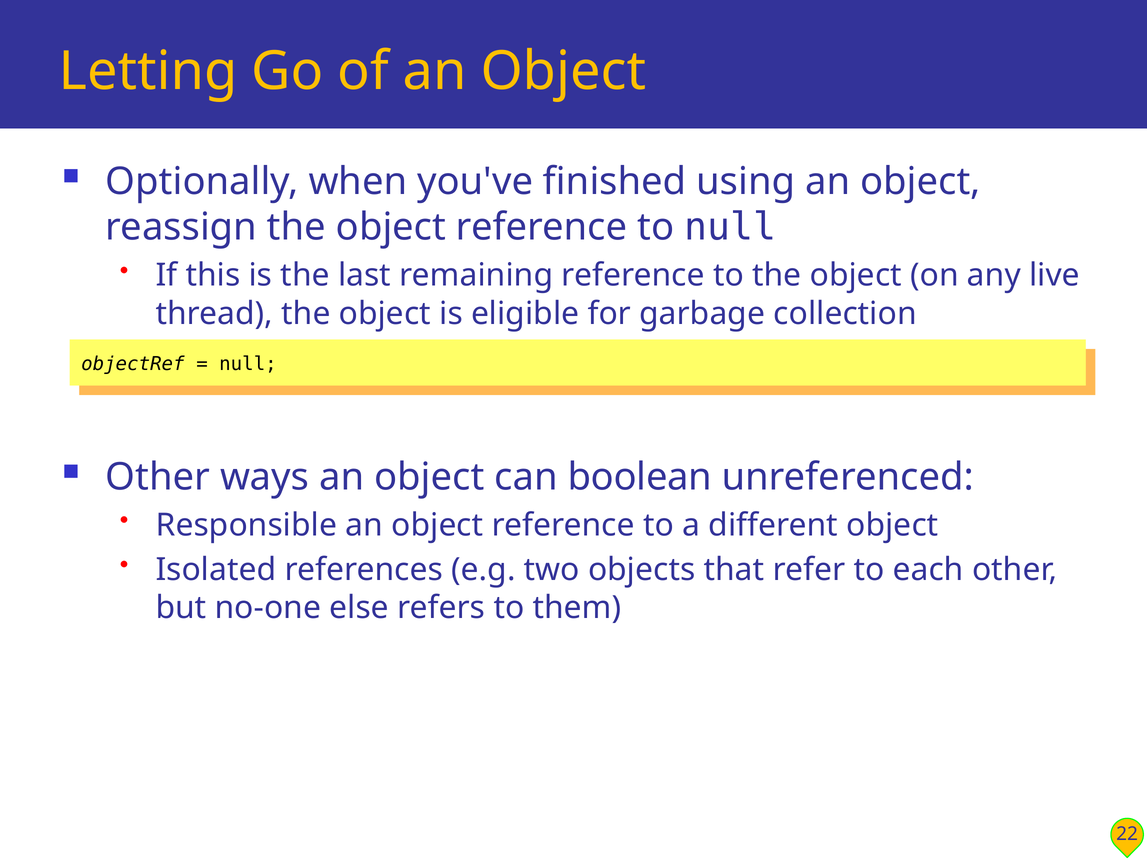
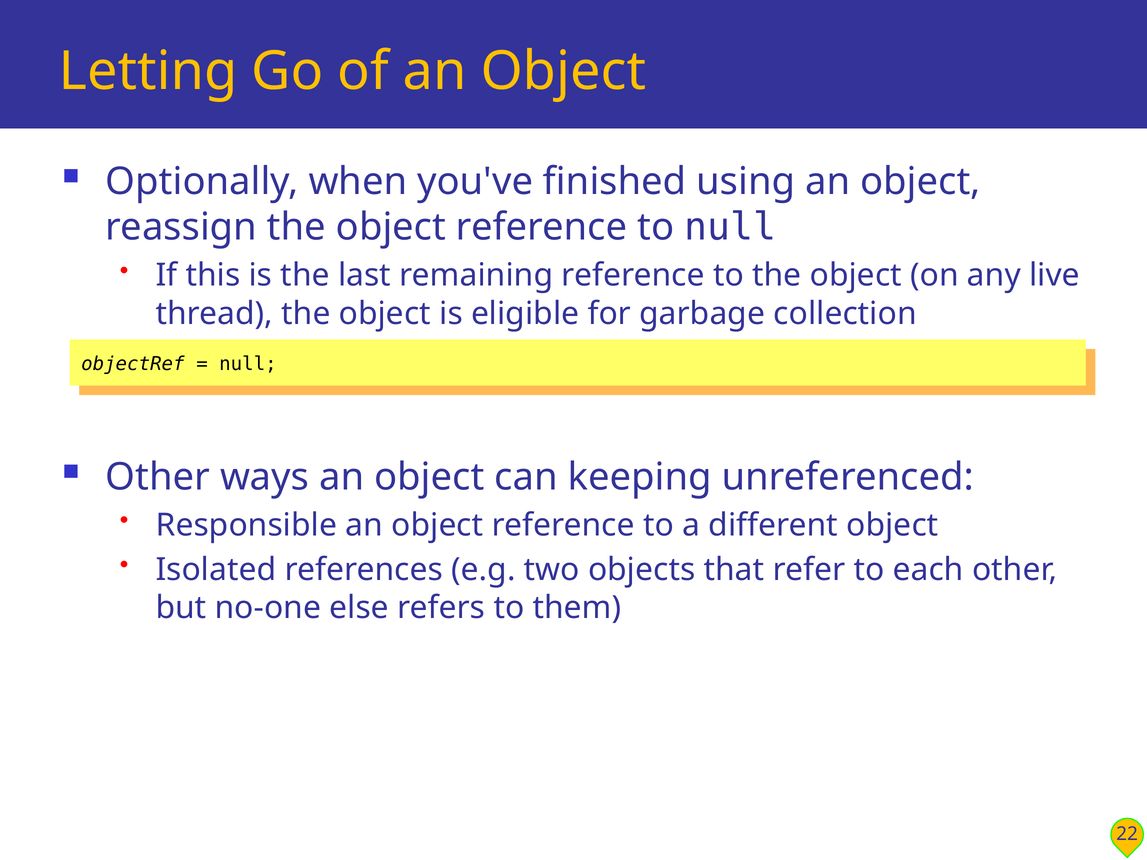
boolean: boolean -> keeping
